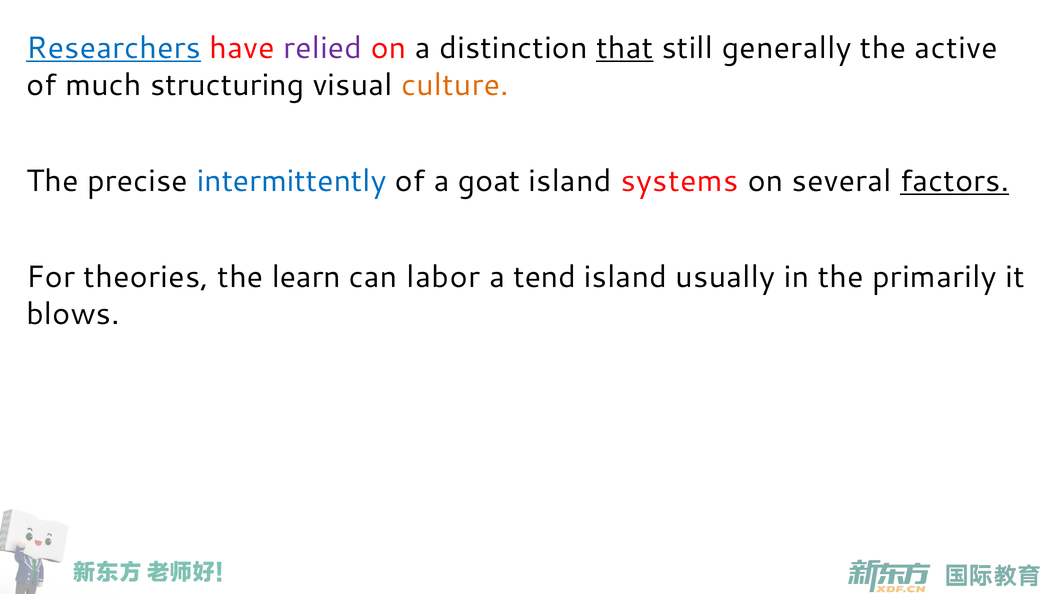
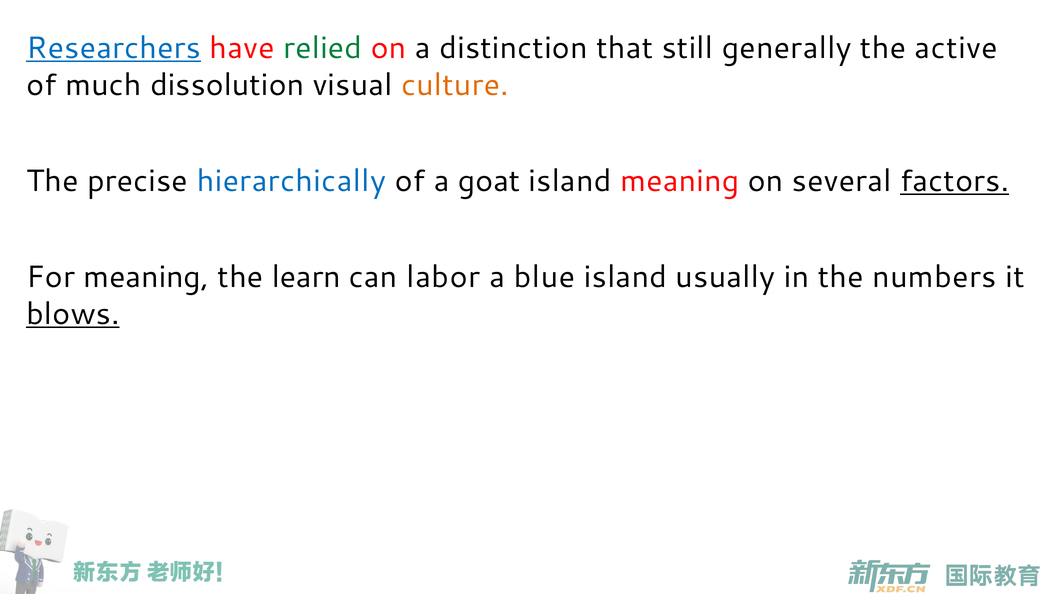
relied colour: purple -> green
that underline: present -> none
structuring: structuring -> dissolution
intermittently: intermittently -> hierarchically
island systems: systems -> meaning
For theories: theories -> meaning
tend: tend -> blue
primarily: primarily -> numbers
blows underline: none -> present
